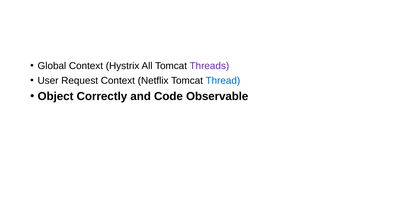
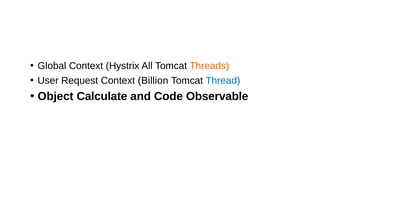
Threads colour: purple -> orange
Netflix: Netflix -> Billion
Correctly: Correctly -> Calculate
